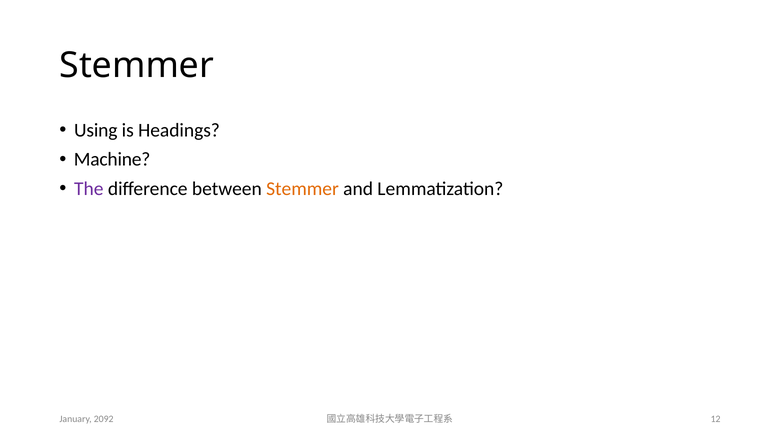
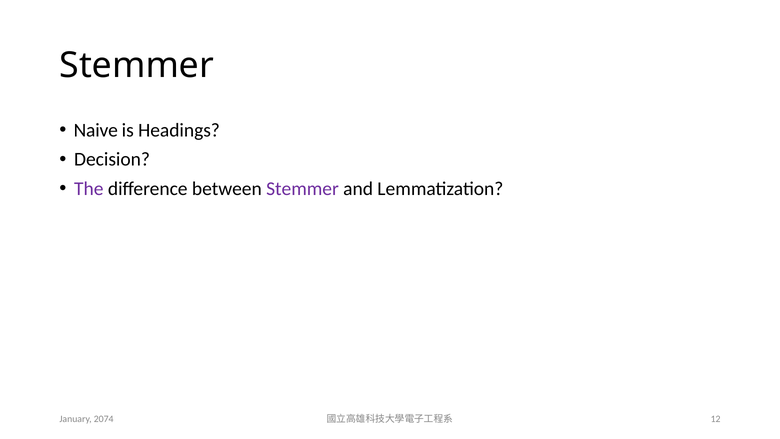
Using: Using -> Naive
Machine: Machine -> Decision
Stemmer at (302, 188) colour: orange -> purple
2092: 2092 -> 2074
